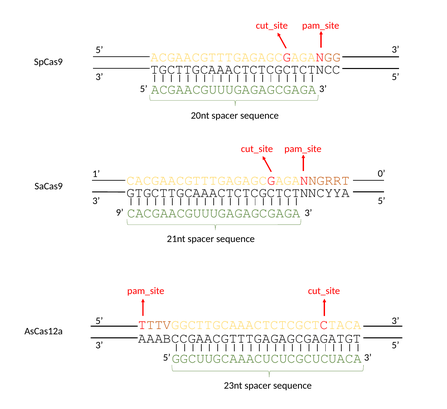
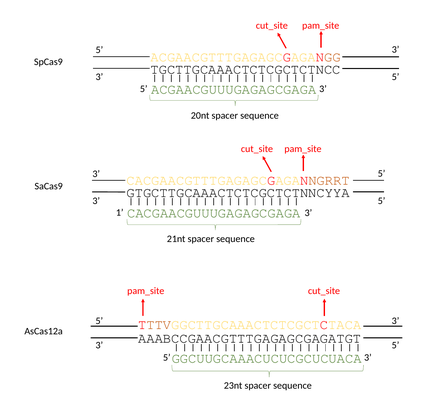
0 at (382, 174): 0 -> 5
1 at (96, 174): 1 -> 3
9: 9 -> 1
